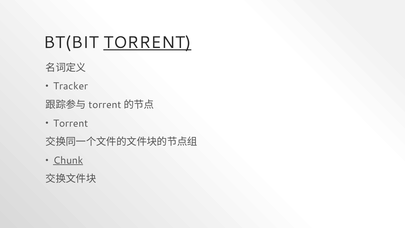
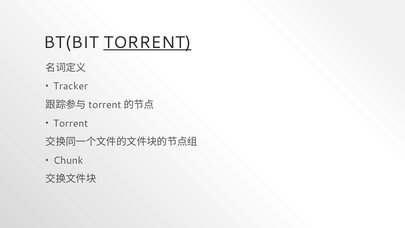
Chunk underline: present -> none
